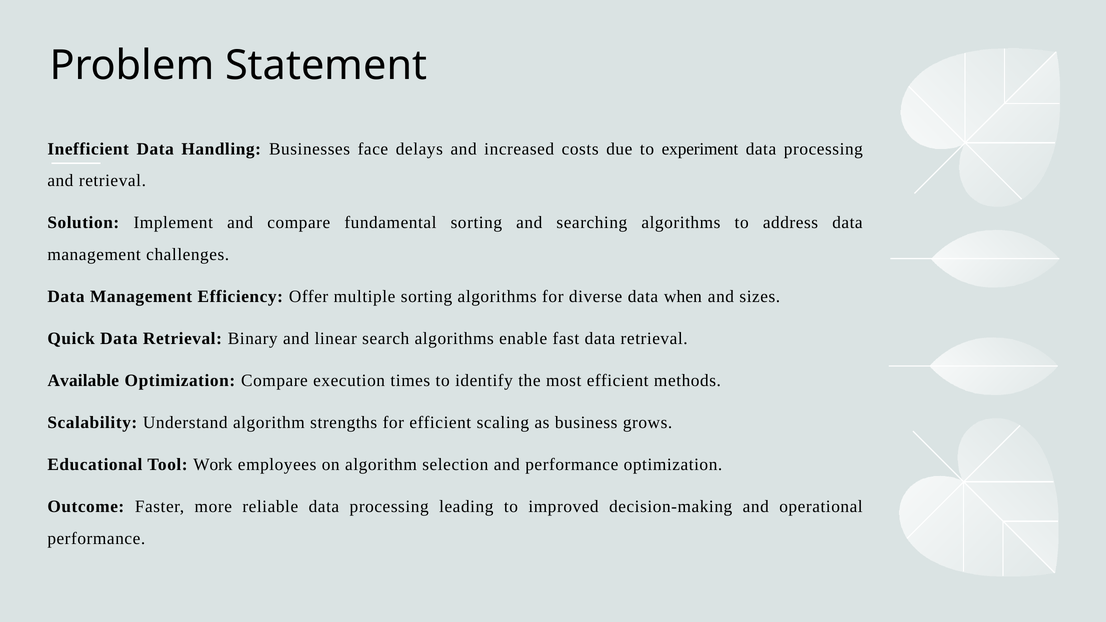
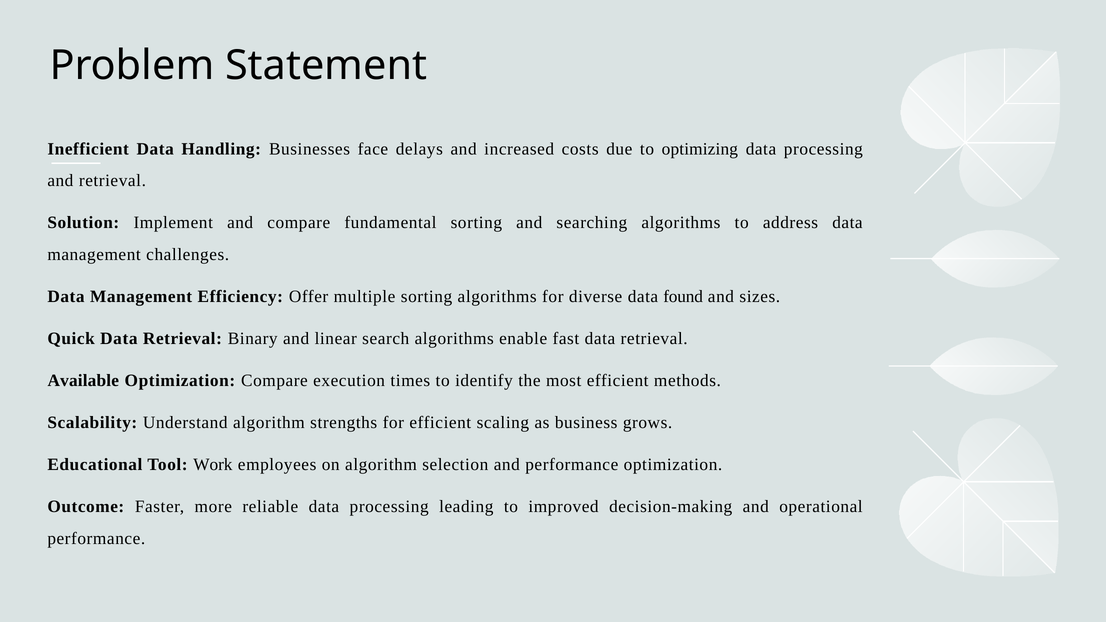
experiment: experiment -> optimizing
when: when -> found
